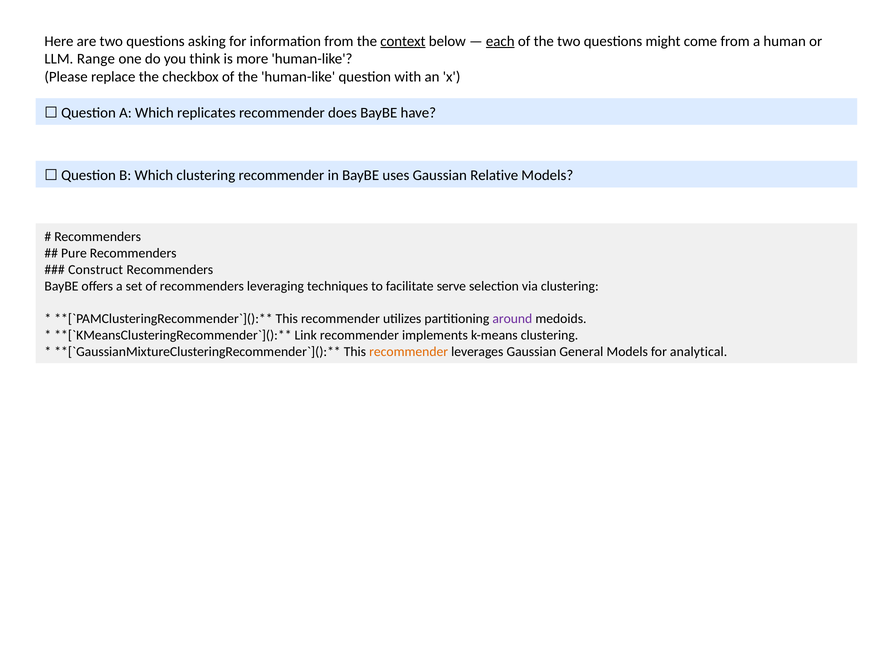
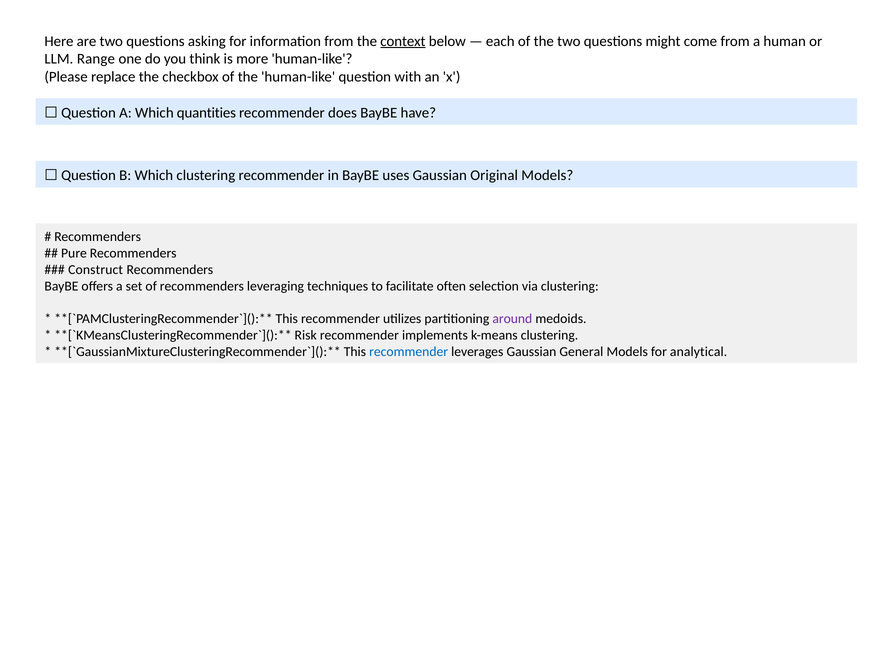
each underline: present -> none
replicates: replicates -> quantities
Relative: Relative -> Original
serve: serve -> often
Link: Link -> Risk
recommender at (409, 351) colour: orange -> blue
